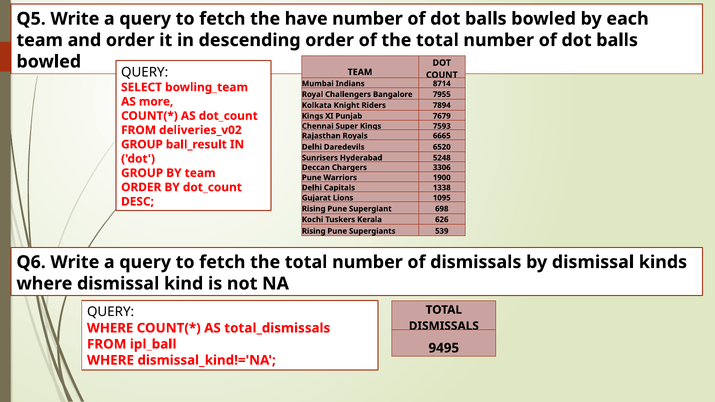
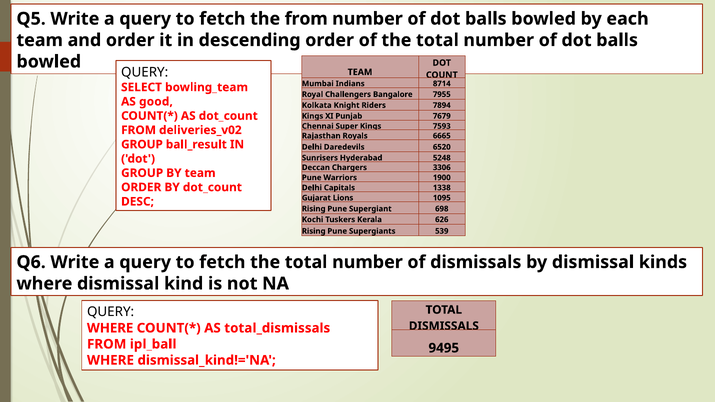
the have: have -> from
more: more -> good
